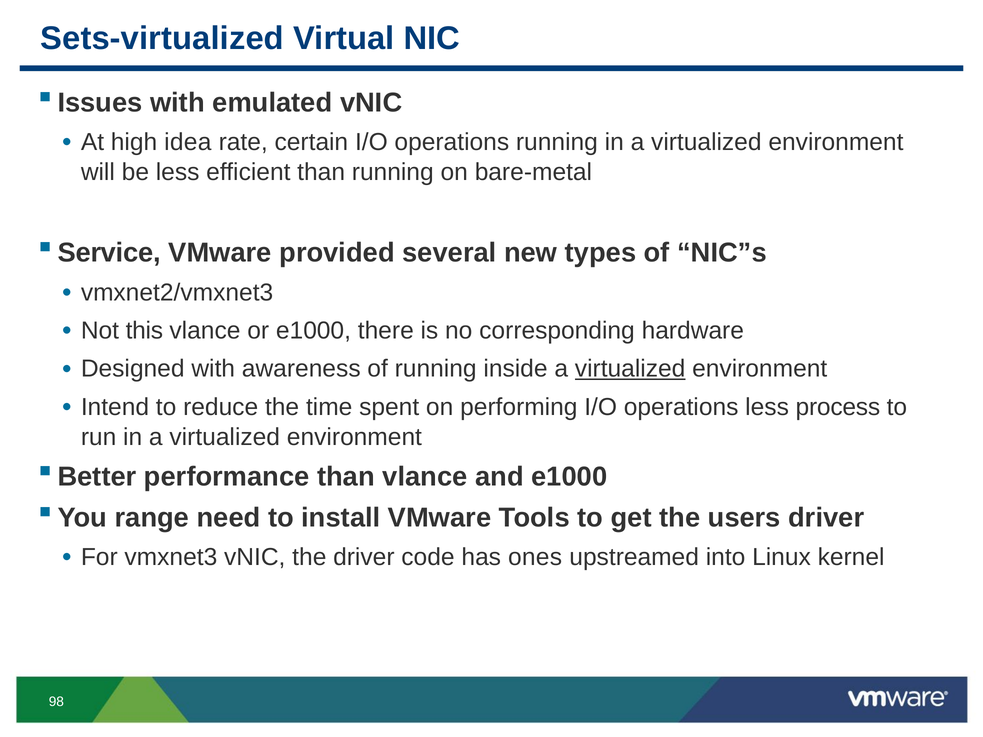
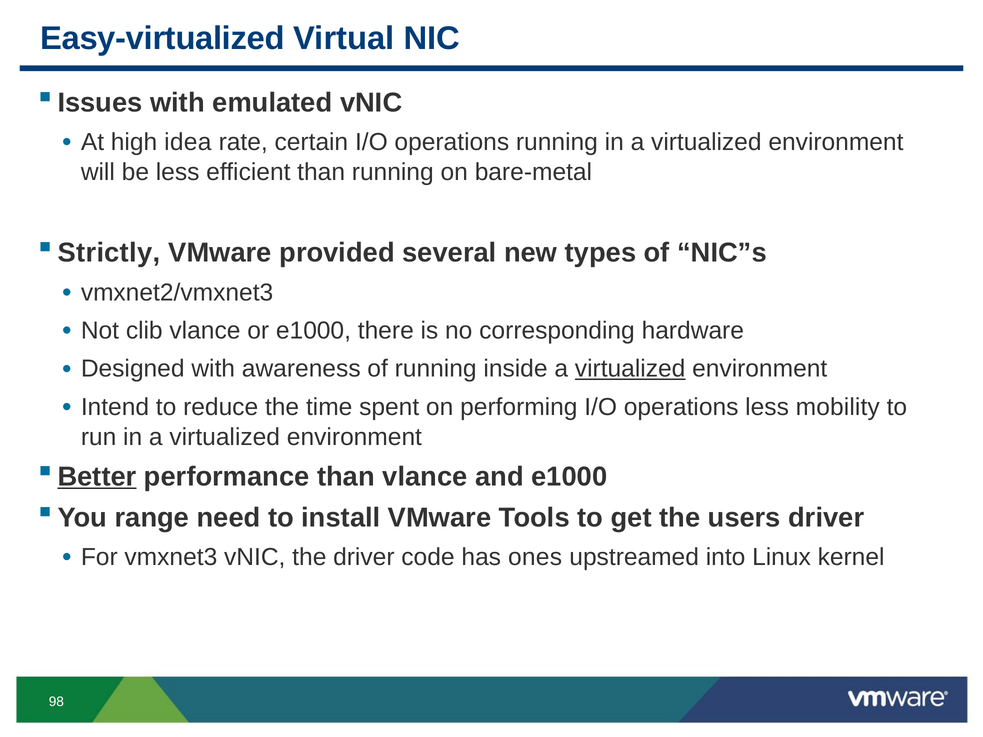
Sets-virtualized: Sets-virtualized -> Easy-virtualized
Service: Service -> Strictly
this: this -> clib
process: process -> mobility
Better underline: none -> present
